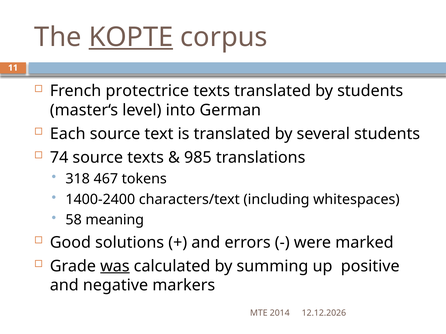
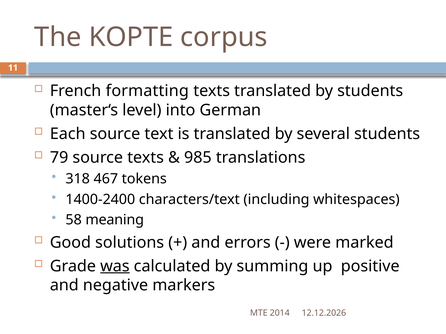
KOPTE underline: present -> none
protectrice: protectrice -> formatting
74: 74 -> 79
